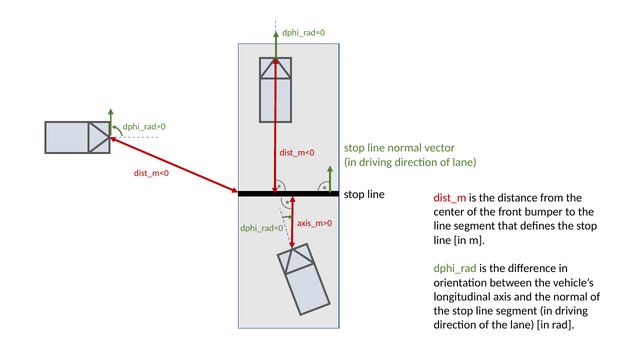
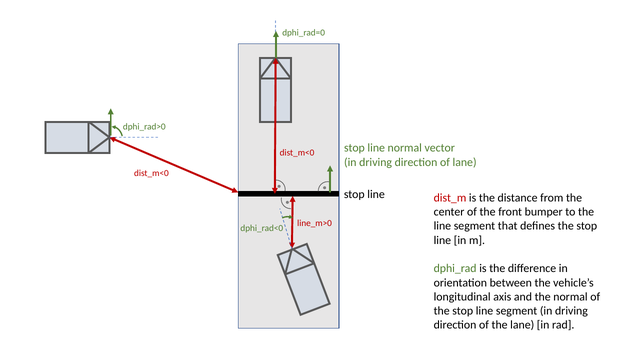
axis_m>0: axis_m>0 -> line_m>0
